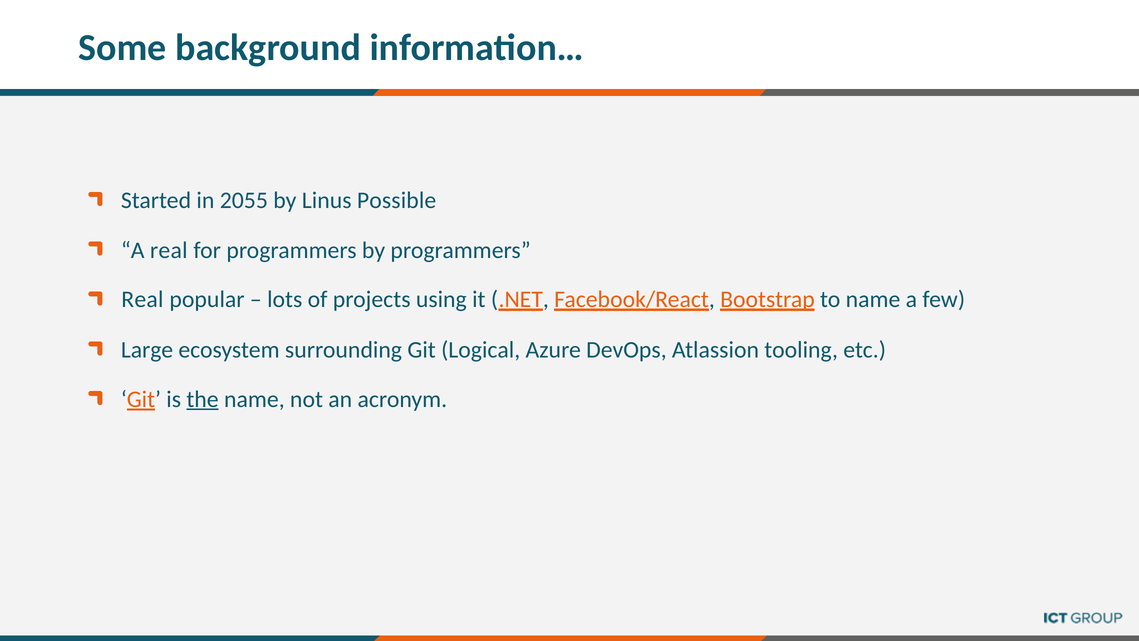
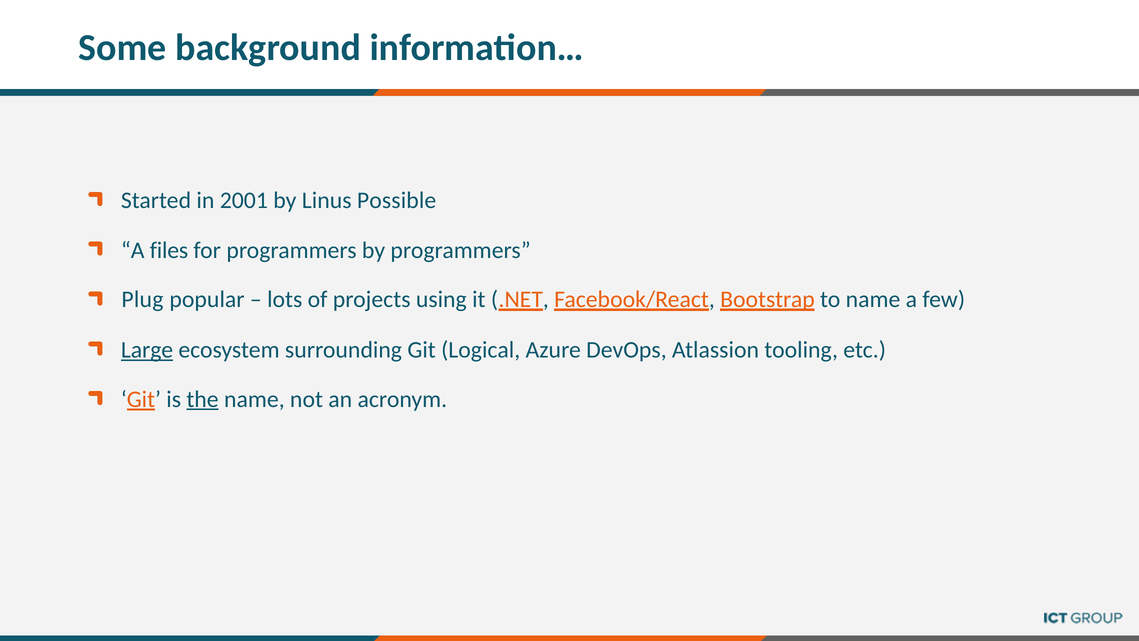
2055: 2055 -> 2001
A real: real -> files
Real at (142, 299): Real -> Plug
Large underline: none -> present
